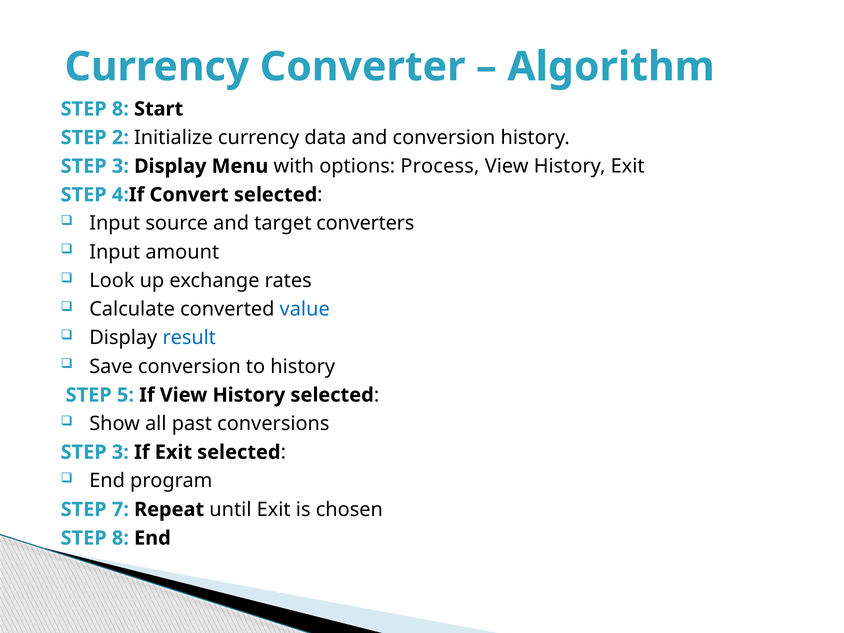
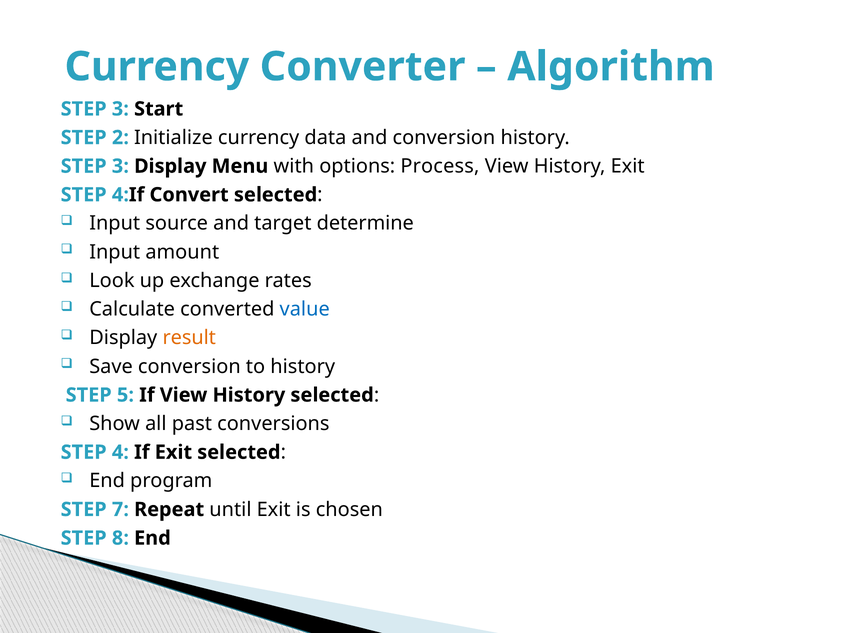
8 at (120, 109): 8 -> 3
converters: converters -> determine
result colour: blue -> orange
3 at (120, 452): 3 -> 4
